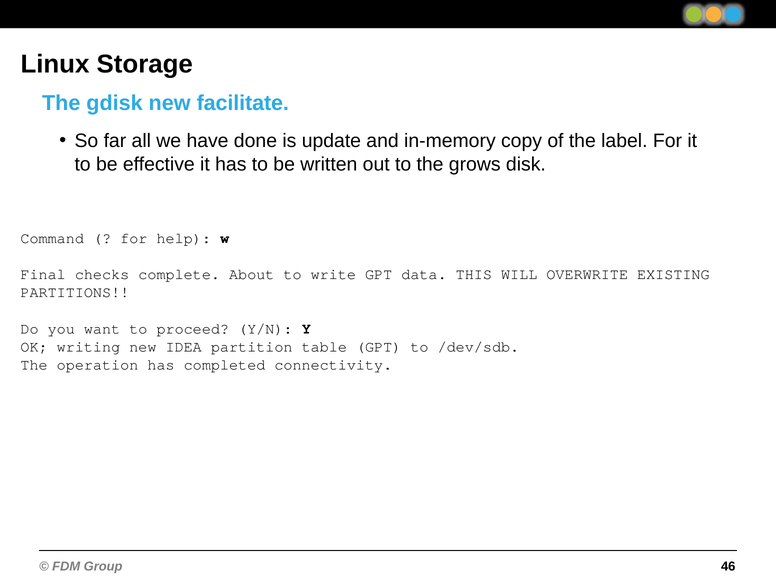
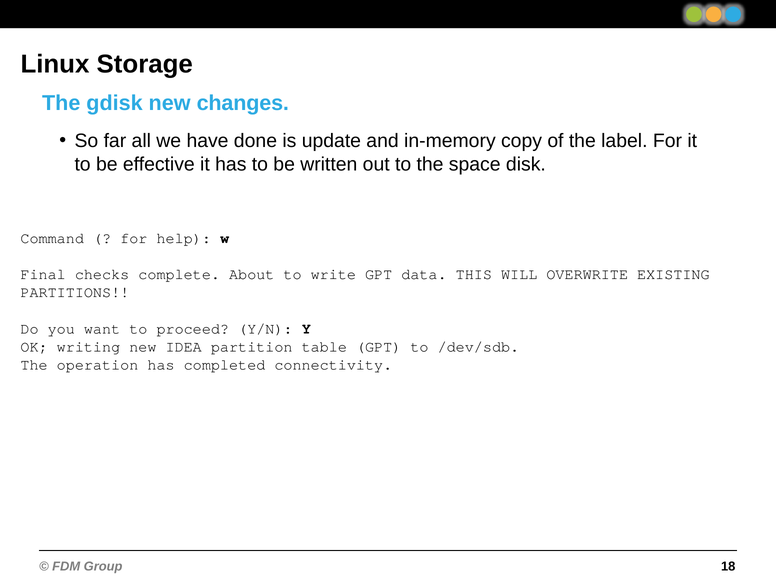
facilitate: facilitate -> changes
grows: grows -> space
46: 46 -> 18
